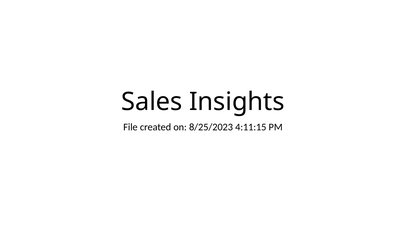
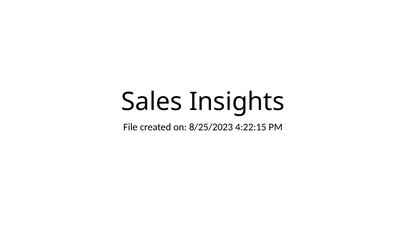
4:11:15: 4:11:15 -> 4:22:15
